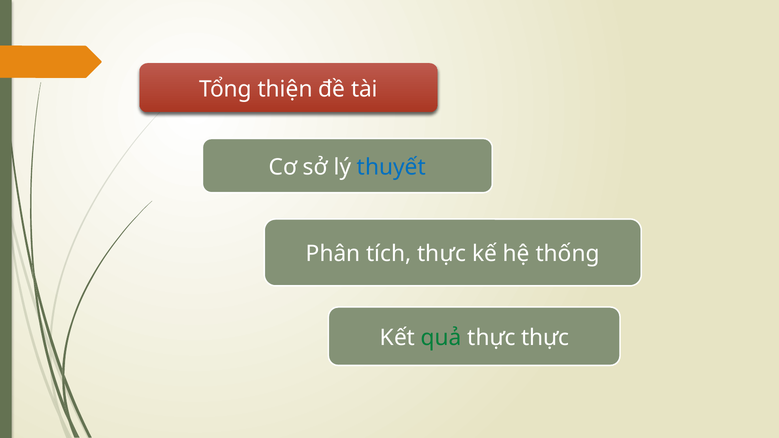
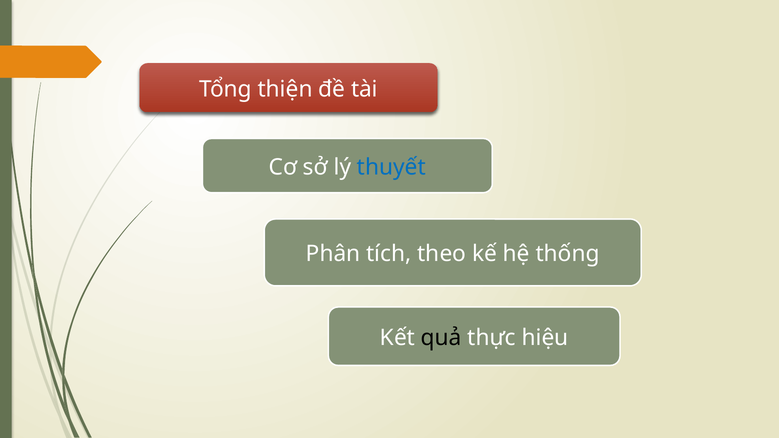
tích thực: thực -> theo
quả colour: green -> black
thực thực: thực -> hiệu
